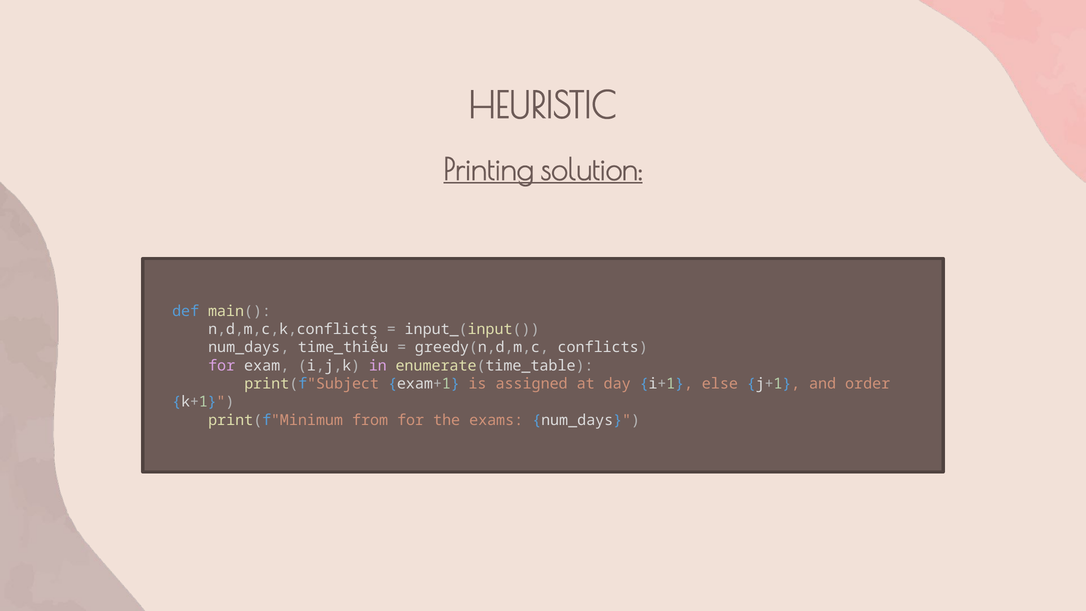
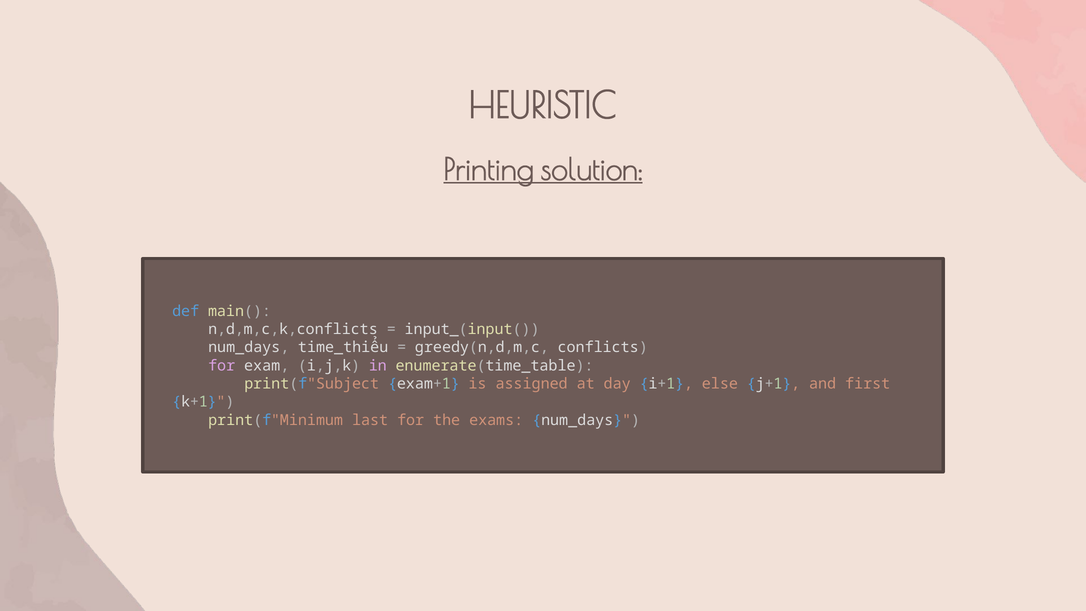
order: order -> first
from: from -> last
